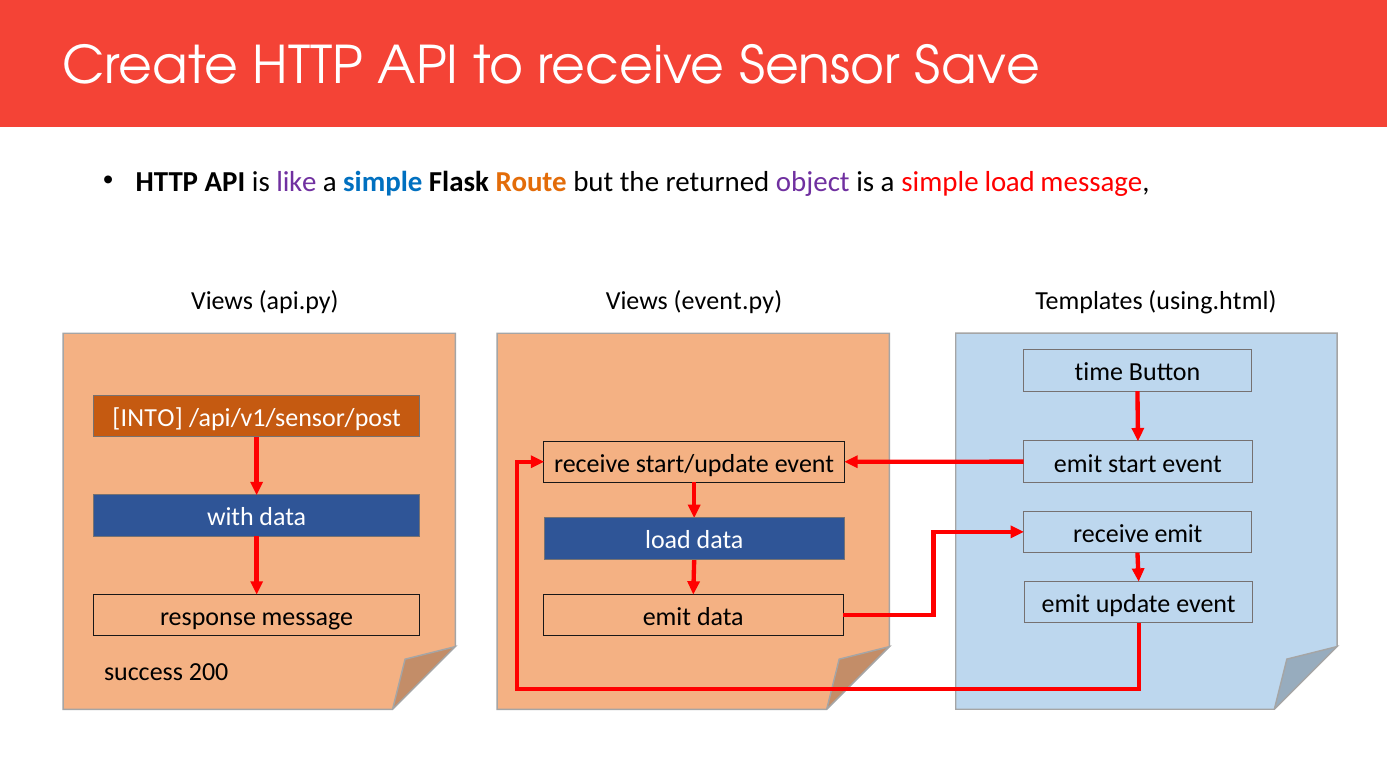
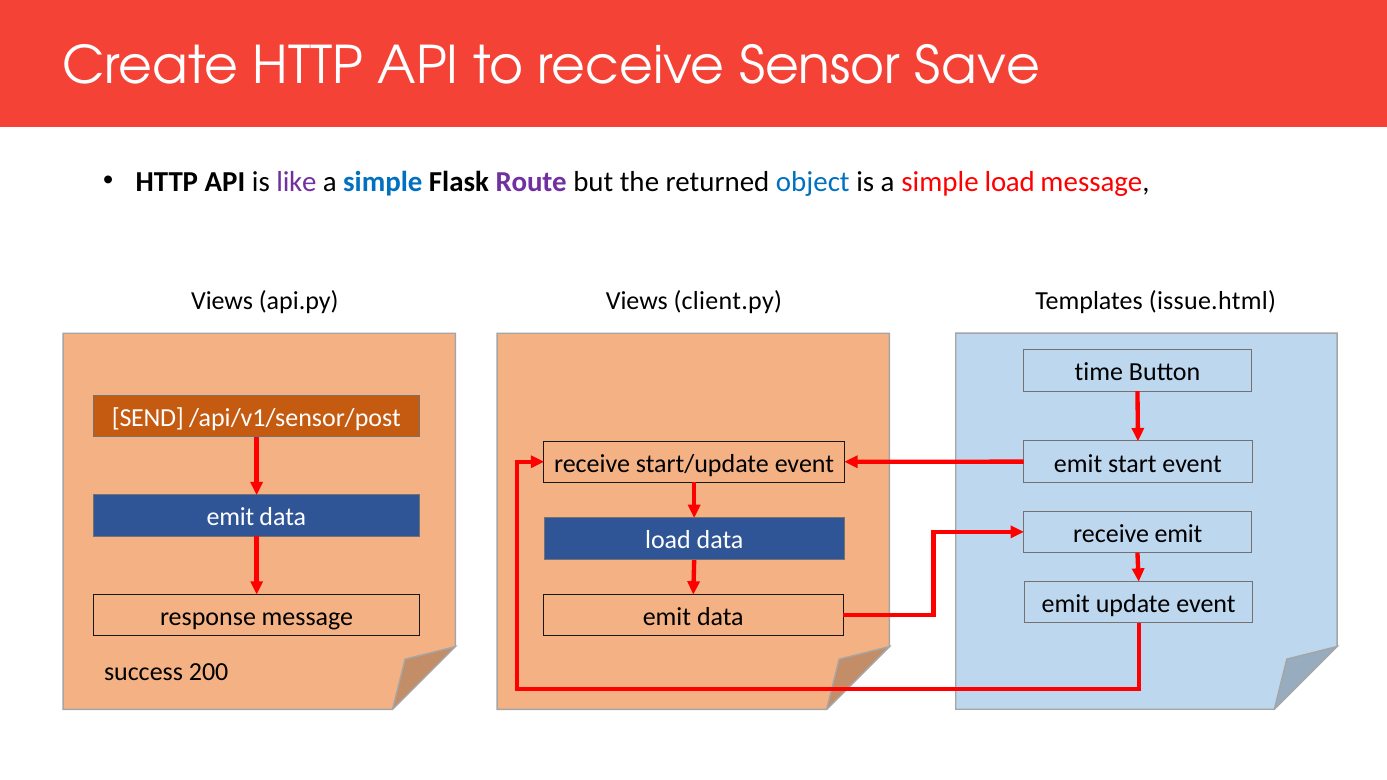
Route colour: orange -> purple
object colour: purple -> blue
event.py: event.py -> client.py
using.html: using.html -> issue.html
INTO: INTO -> SEND
with at (230, 517): with -> emit
